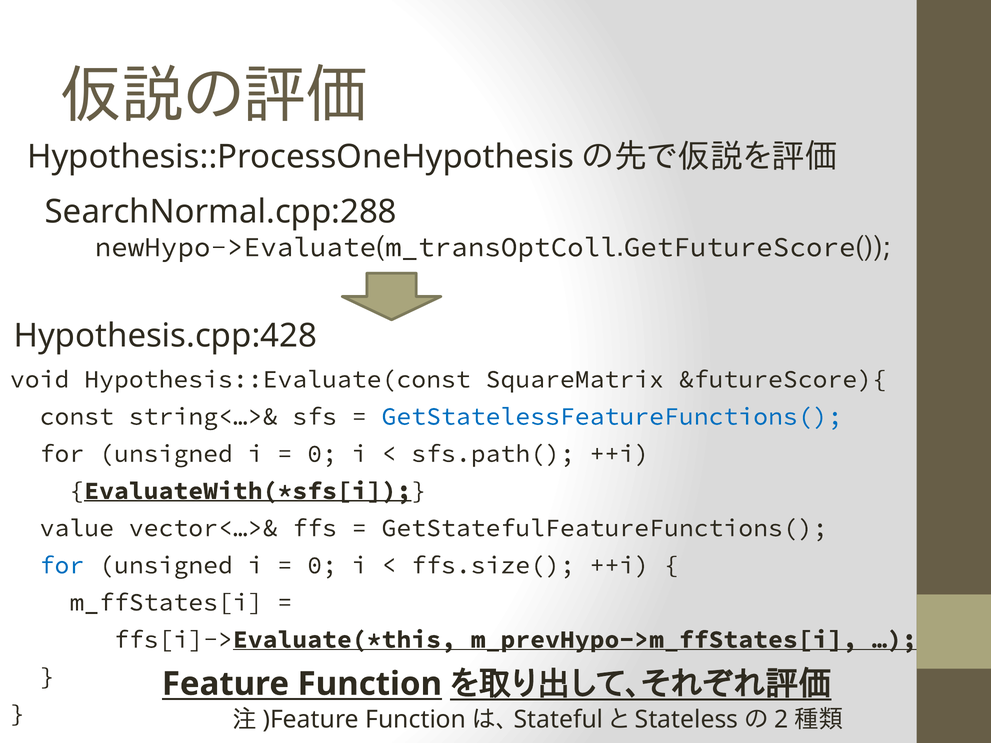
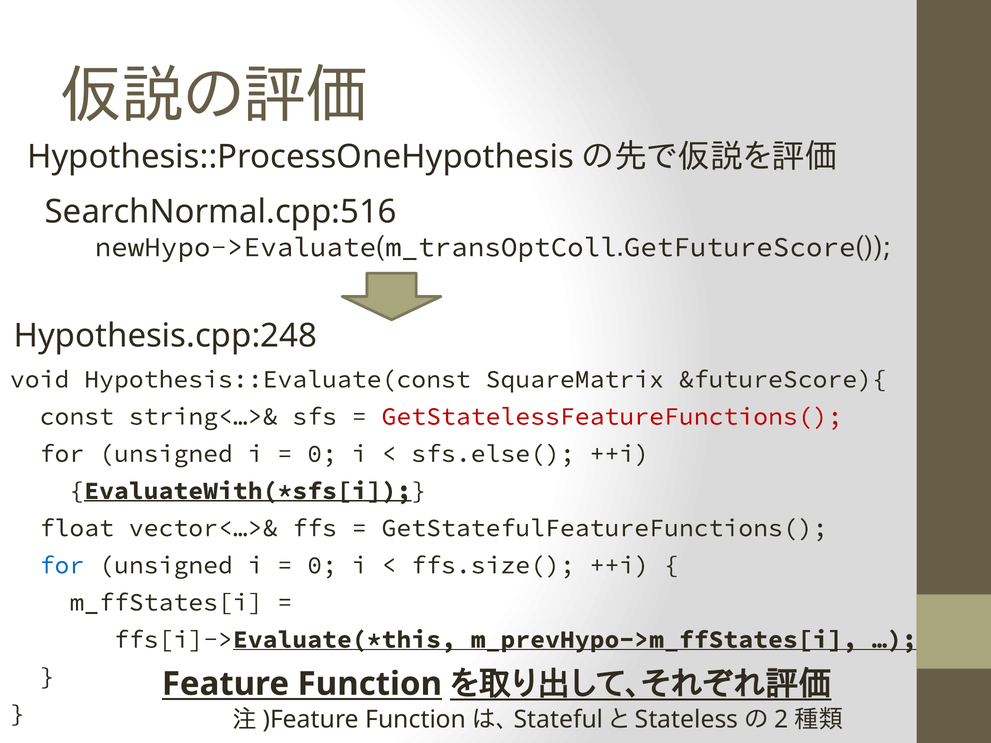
SearchNormal.cpp:288: SearchNormal.cpp:288 -> SearchNormal.cpp:516
Hypothesis.cpp:428: Hypothesis.cpp:428 -> Hypothesis.cpp:248
GetStatelessFeatureFunctions( colour: blue -> red
sfs.path(: sfs.path( -> sfs.else(
value: value -> float
